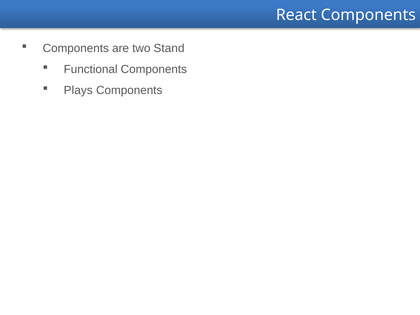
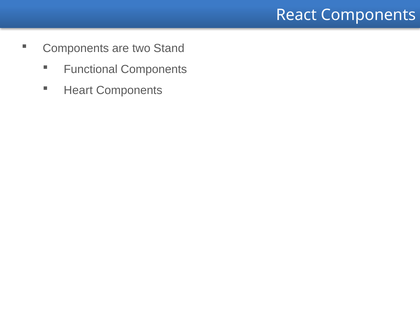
Plays: Plays -> Heart
